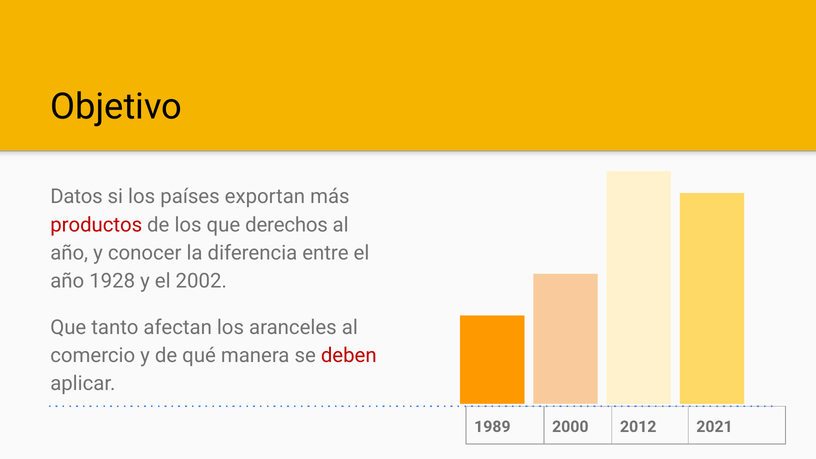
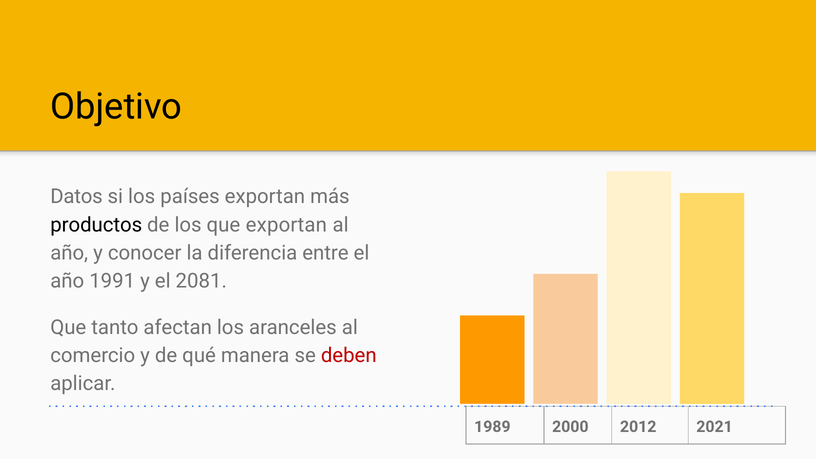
productos colour: red -> black
que derechos: derechos -> exportan
1928: 1928 -> 1991
2002: 2002 -> 2081
